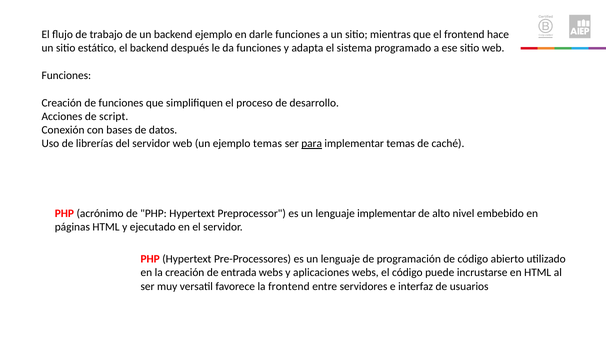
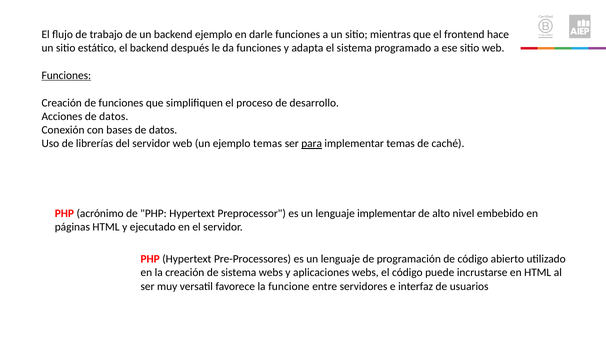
Funciones at (66, 75) underline: none -> present
Acciones de script: script -> datos
de entrada: entrada -> sistema
la frontend: frontend -> funcione
